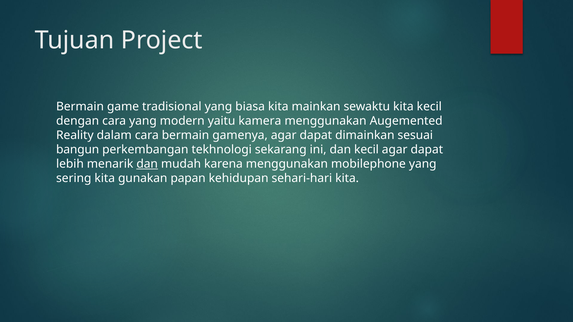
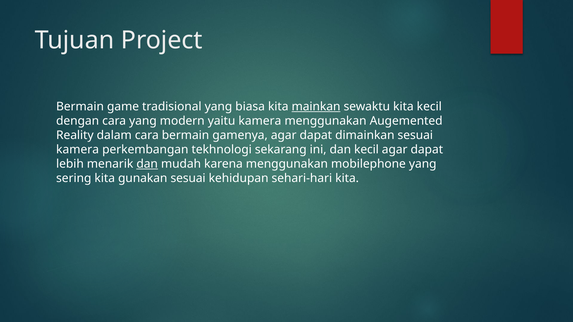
mainkan underline: none -> present
bangun at (78, 150): bangun -> kamera
gunakan papan: papan -> sesuai
